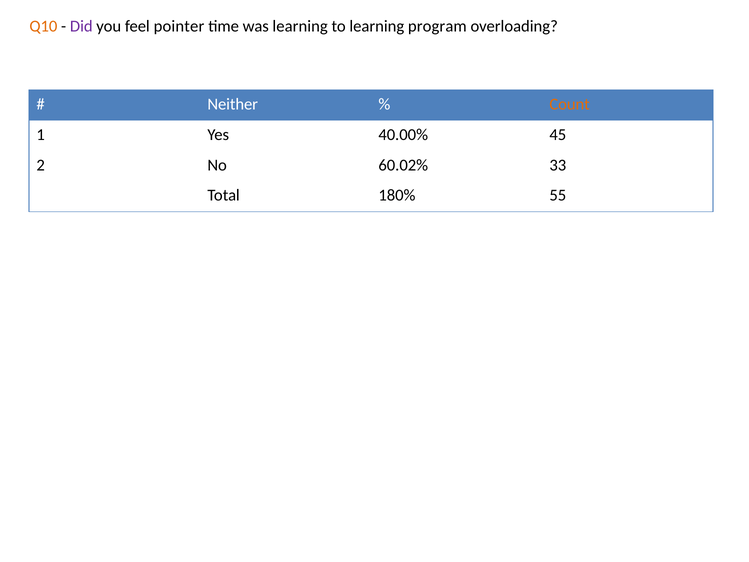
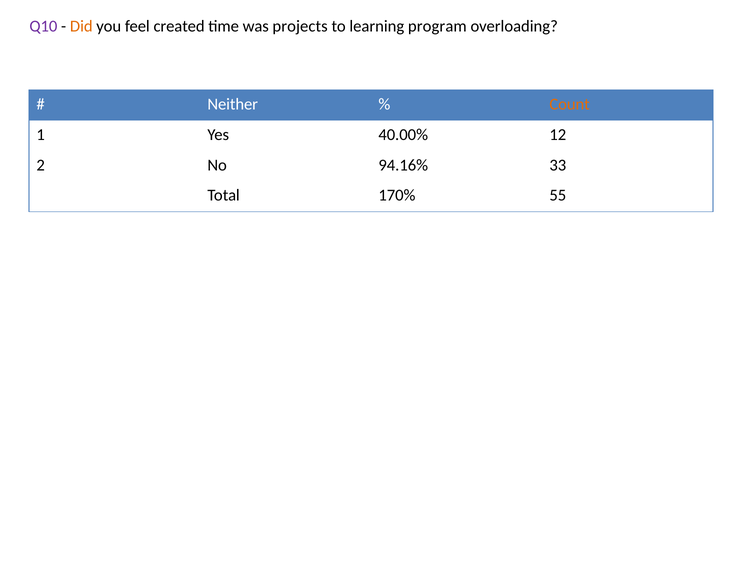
Q10 colour: orange -> purple
Did colour: purple -> orange
pointer: pointer -> created
was learning: learning -> projects
45: 45 -> 12
60.02%: 60.02% -> 94.16%
180%: 180% -> 170%
